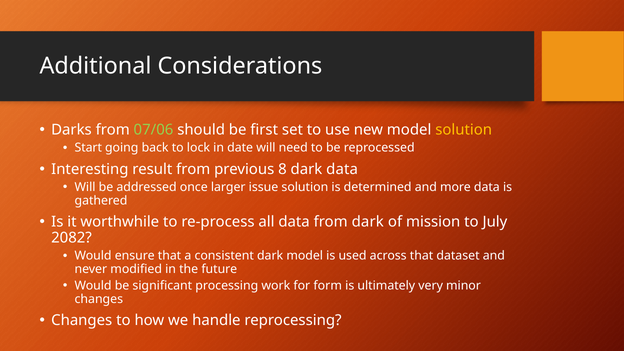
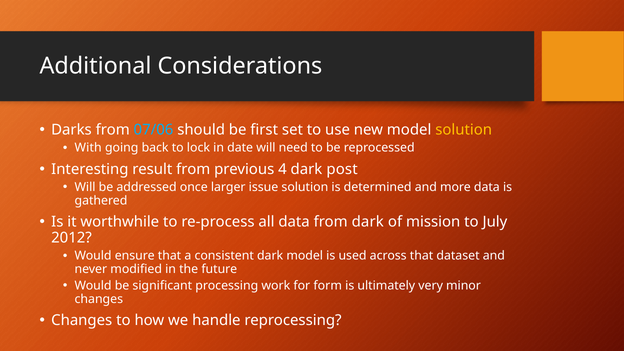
07/06 colour: light green -> light blue
Start: Start -> With
8: 8 -> 4
dark data: data -> post
2082: 2082 -> 2012
